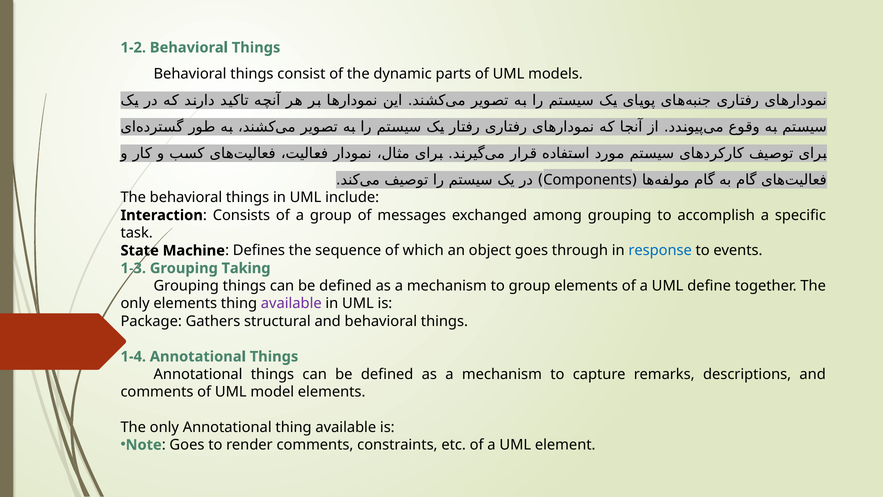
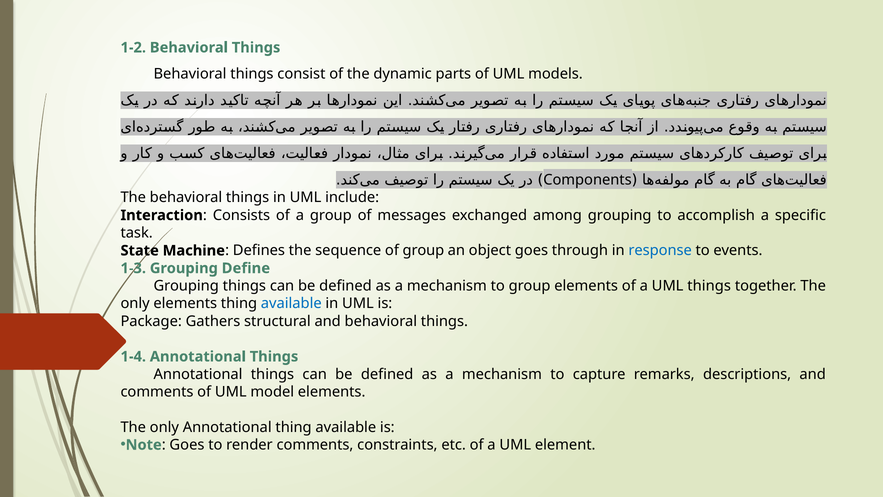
of which: which -> group
Taking: Taking -> Define
UML define: define -> things
available at (291, 303) colour: purple -> blue
